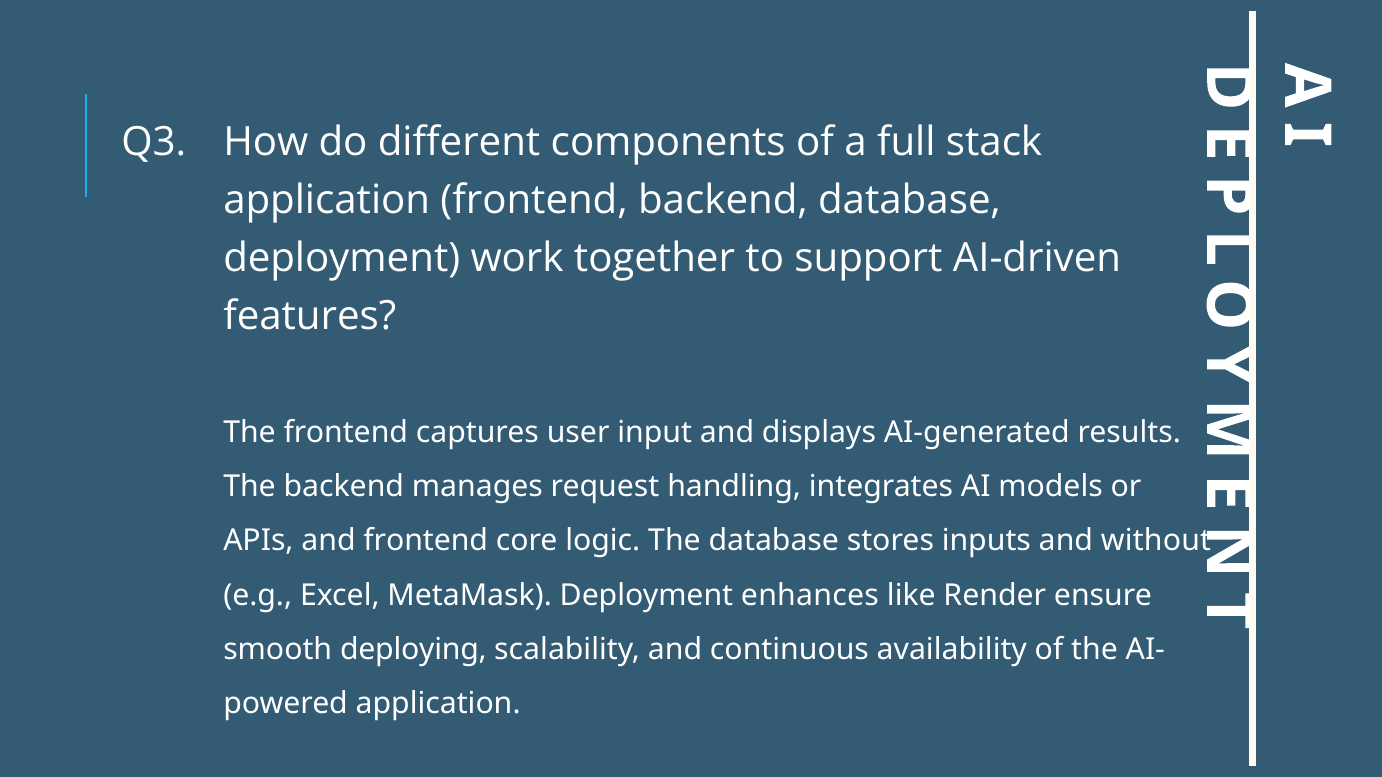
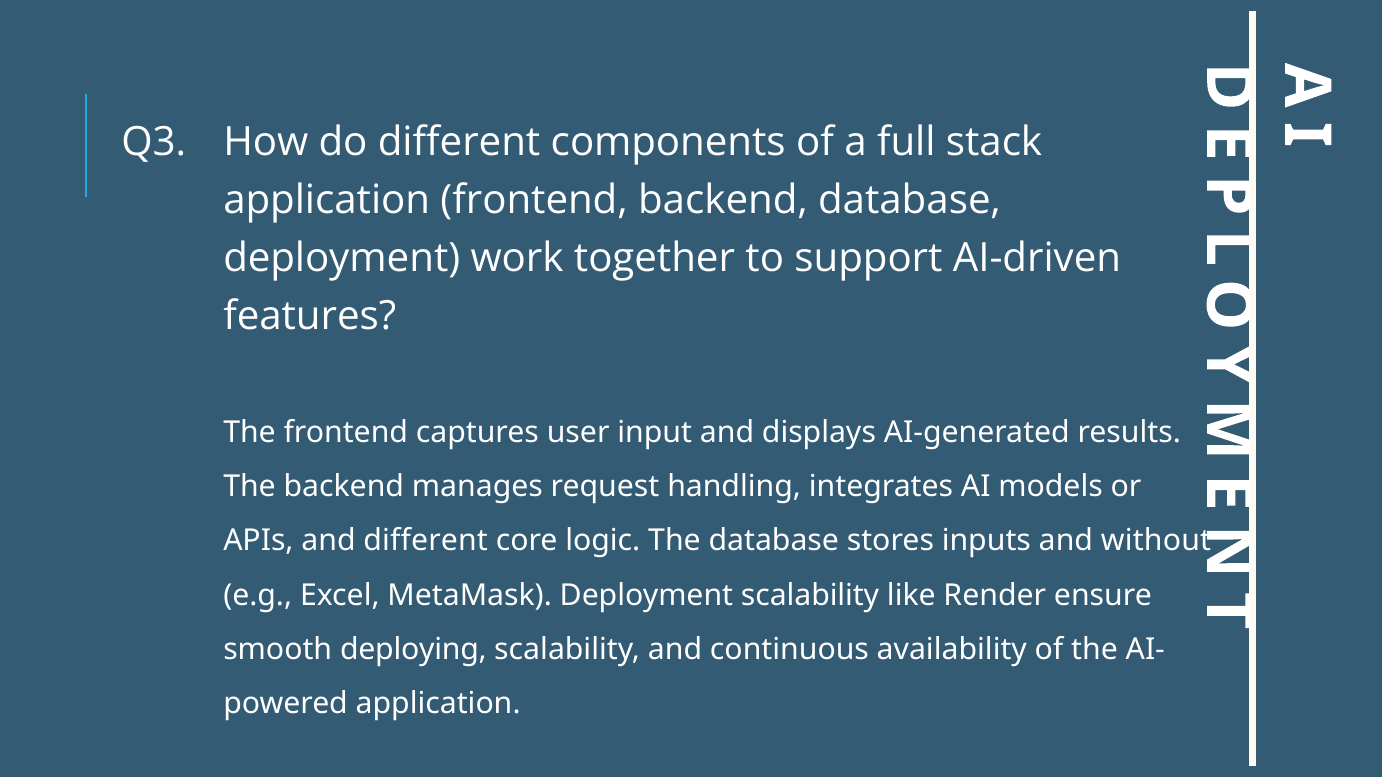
and frontend: frontend -> different
Deployment enhances: enhances -> scalability
